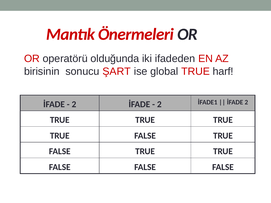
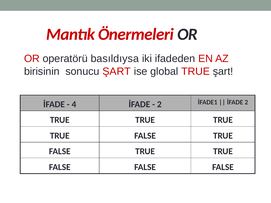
olduğunda: olduğunda -> basıldıysa
TRUE harf: harf -> şart
2 at (74, 104): 2 -> 4
